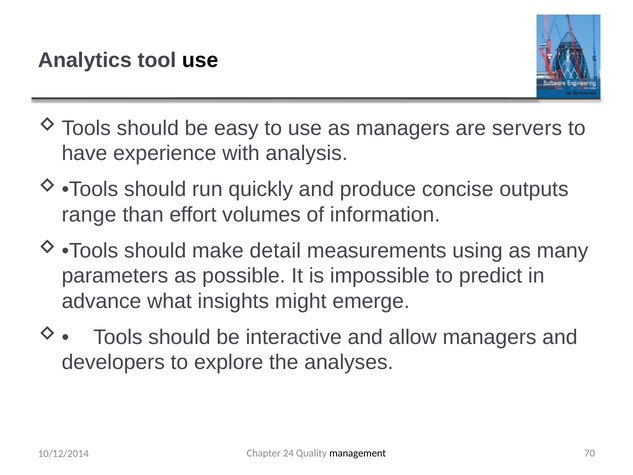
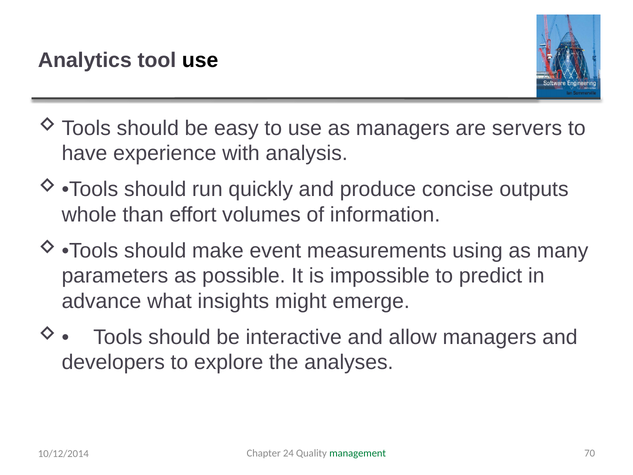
range: range -> whole
detail: detail -> event
management colour: black -> green
